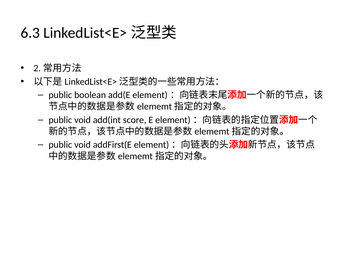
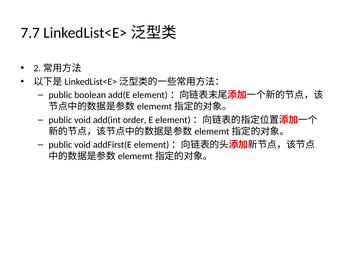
6.3: 6.3 -> 7.7
score: score -> order
